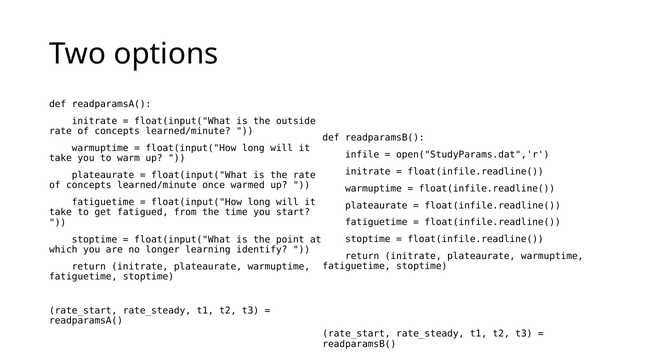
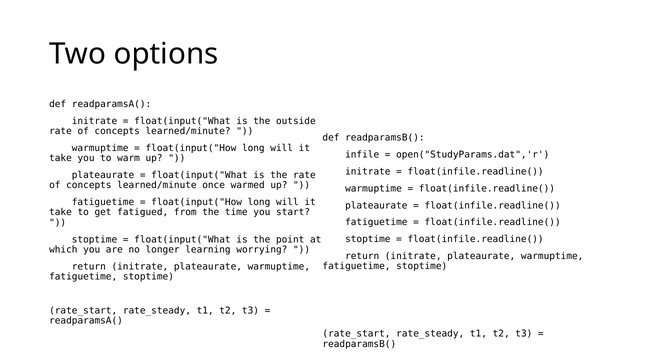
identify: identify -> worrying
